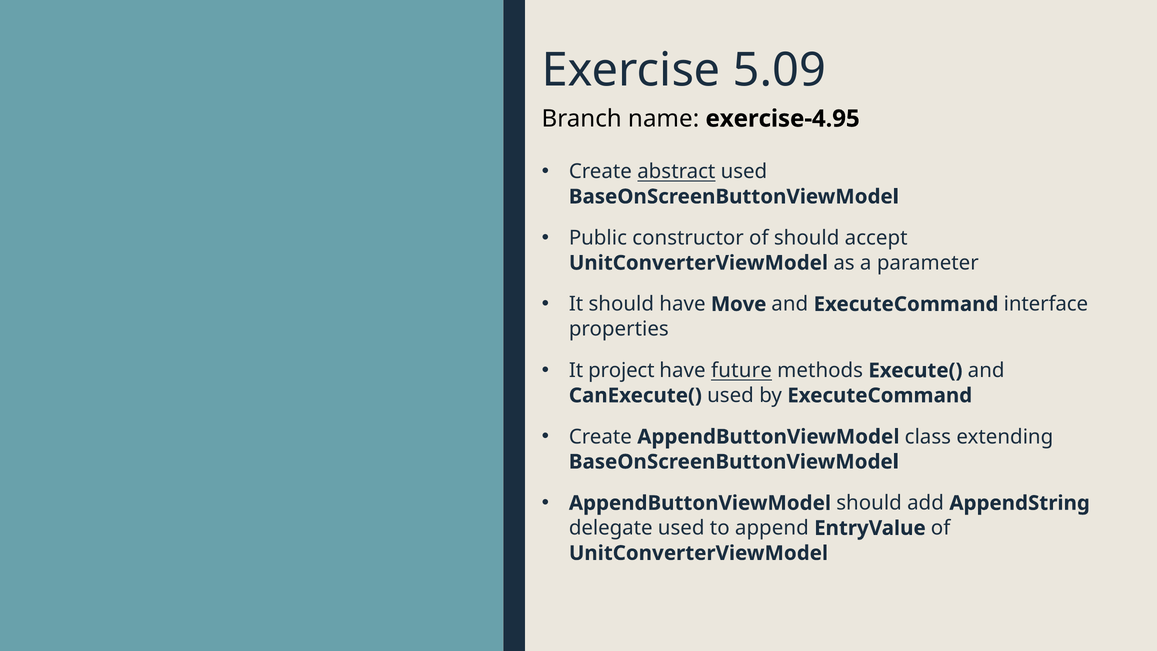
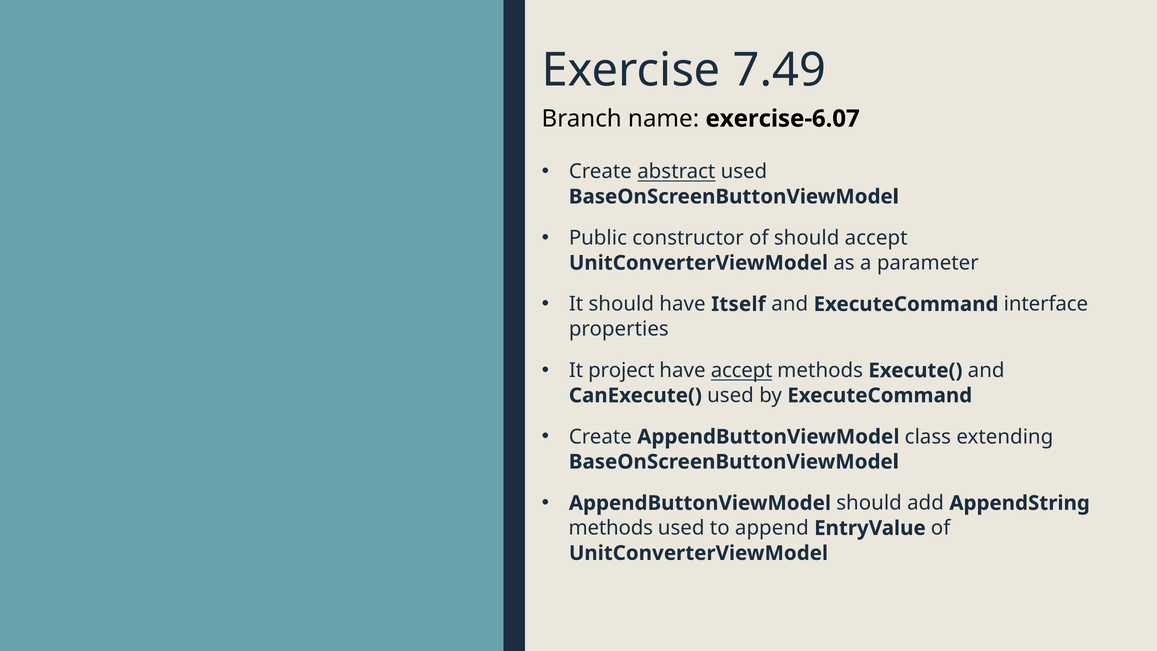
5.09: 5.09 -> 7.49
exercise-4.95: exercise-4.95 -> exercise-6.07
Move: Move -> Itself
have future: future -> accept
delegate at (611, 528): delegate -> methods
